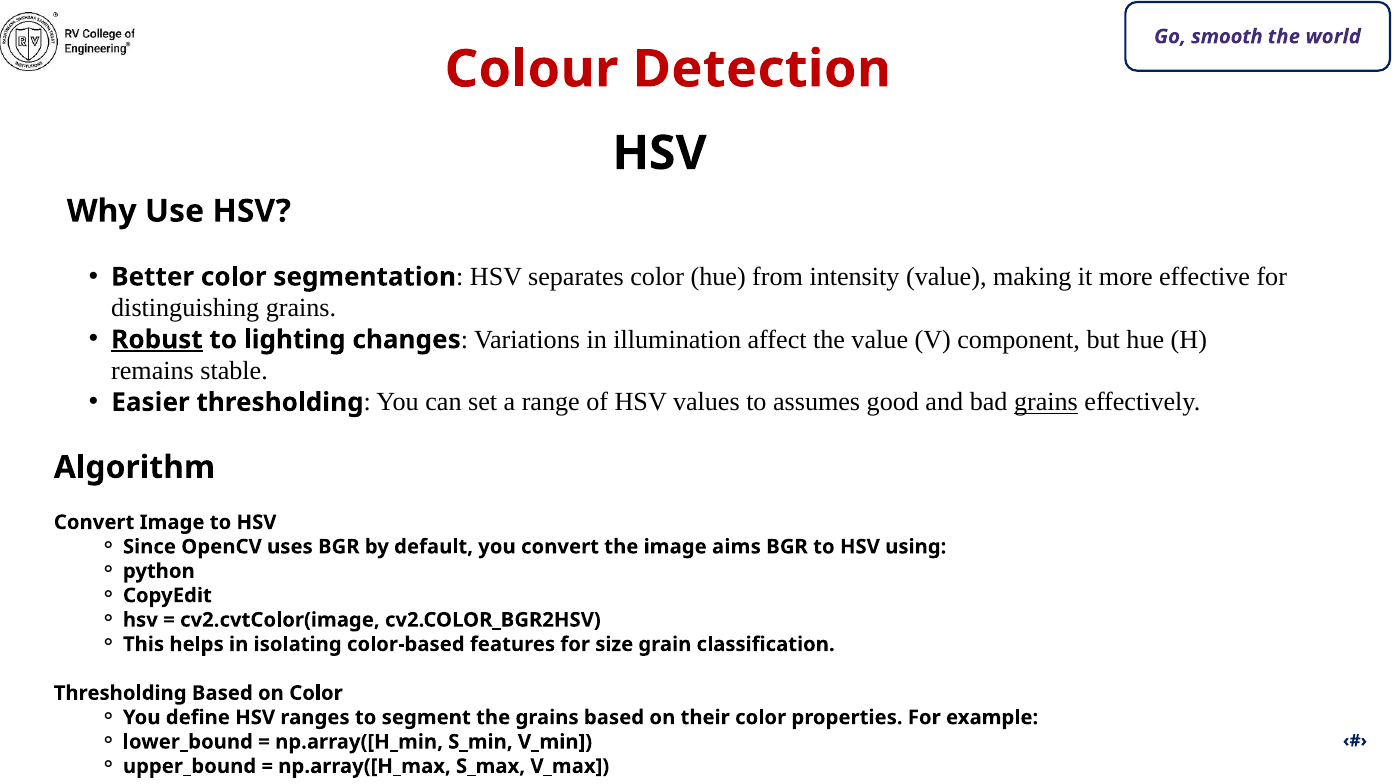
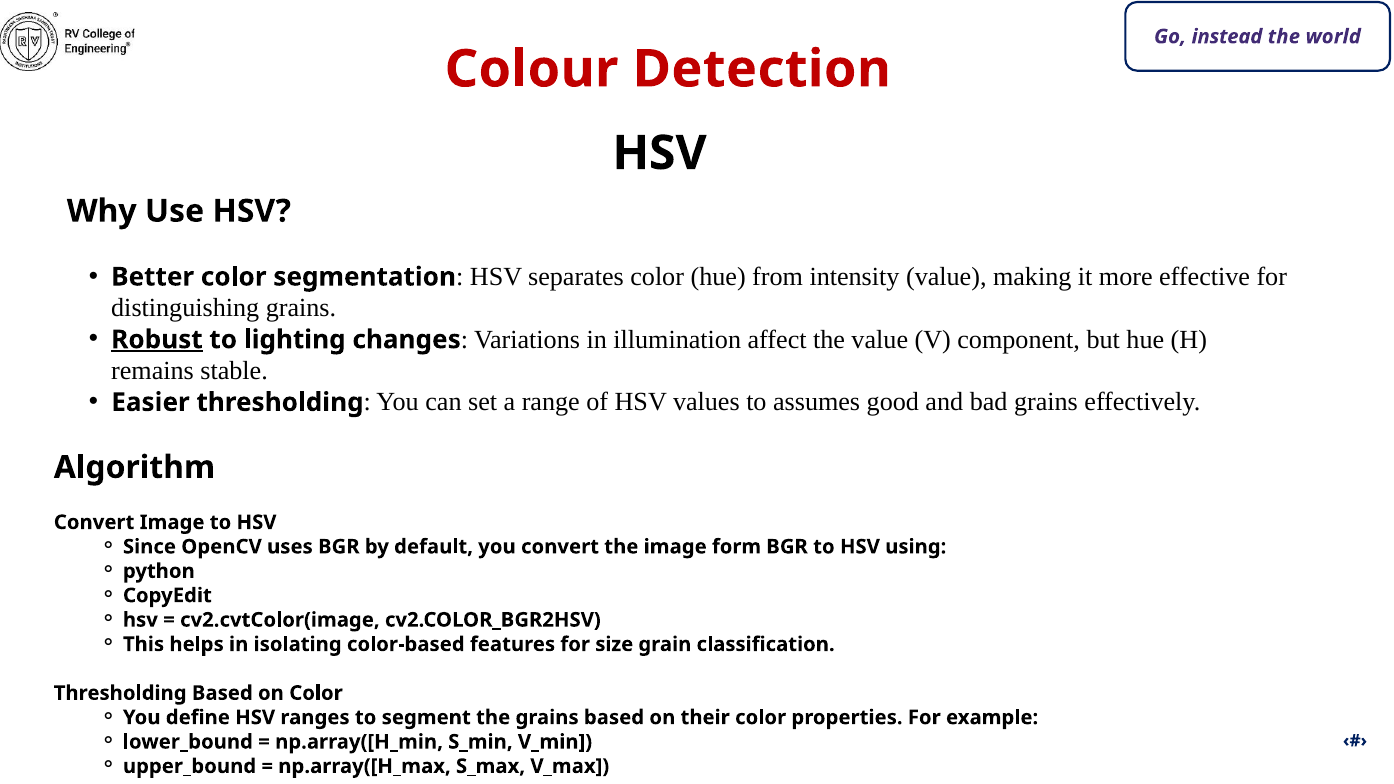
smooth: smooth -> instead
grains at (1046, 402) underline: present -> none
aims: aims -> form
